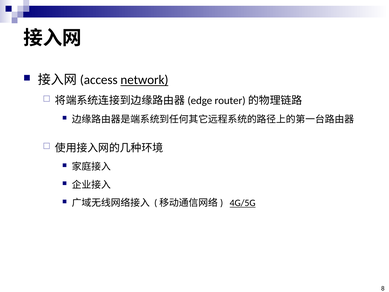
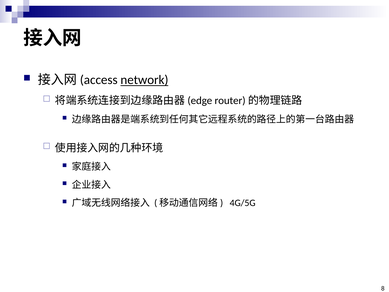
4G/5G underline: present -> none
